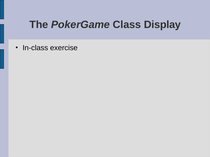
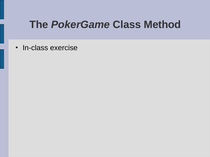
Display: Display -> Method
